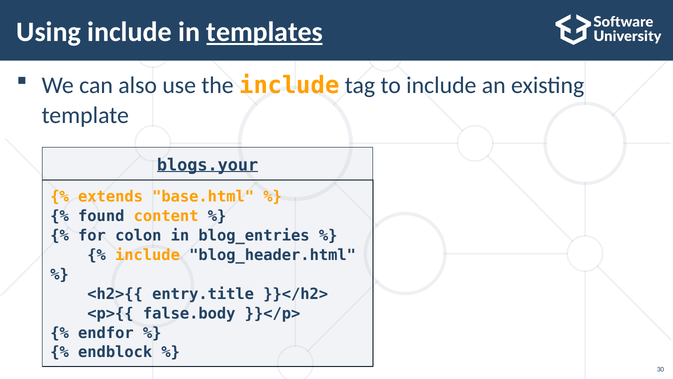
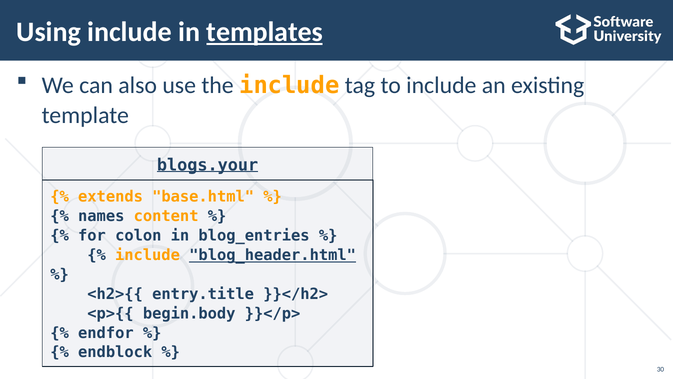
found: found -> names
blog_header.html underline: none -> present
false.body: false.body -> begin.body
